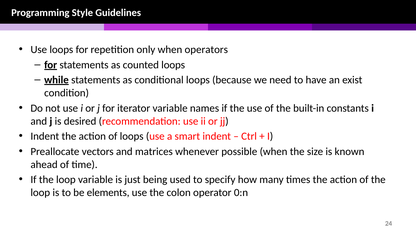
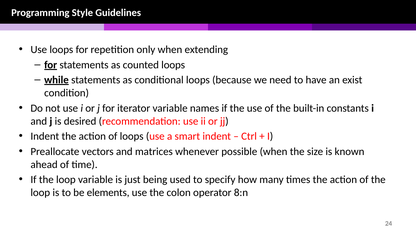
operators: operators -> extending
0:n: 0:n -> 8:n
